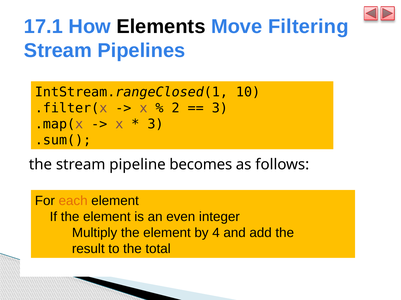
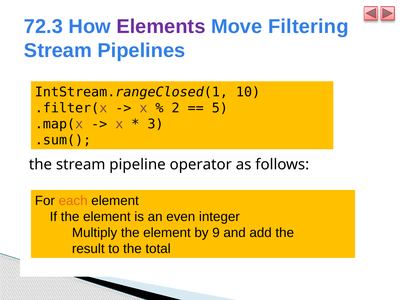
17.1: 17.1 -> 72.3
Elements colour: black -> purple
3 at (220, 108): 3 -> 5
becomes: becomes -> operator
4: 4 -> 9
